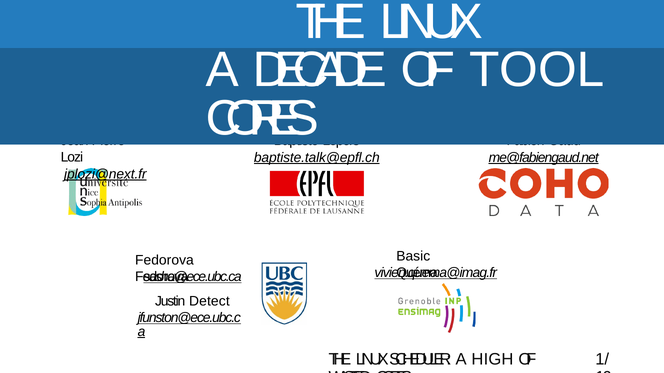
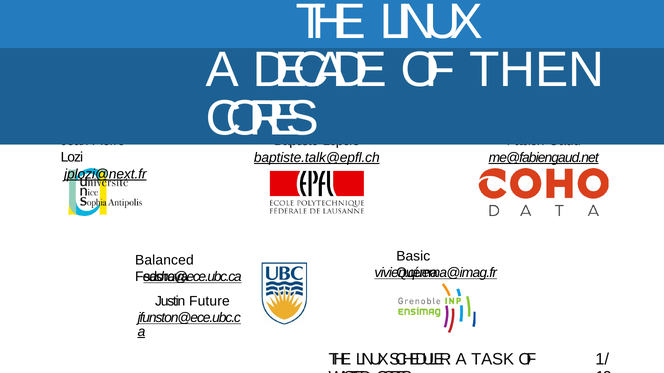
TOOL: TOOL -> THEN
Fedorova at (164, 261): Fedorova -> Balanced
Detect: Detect -> Future
HIGH: HIGH -> TASK
